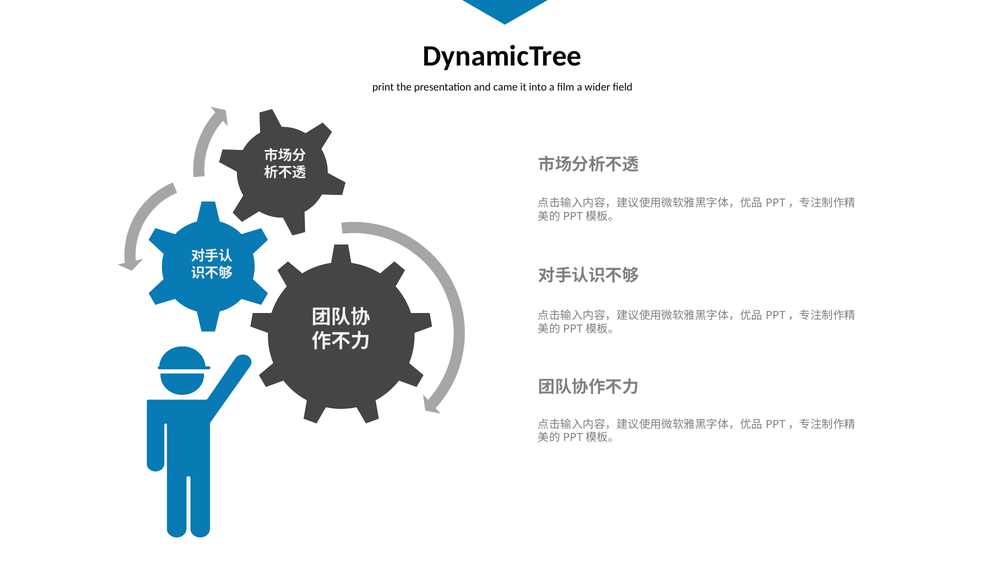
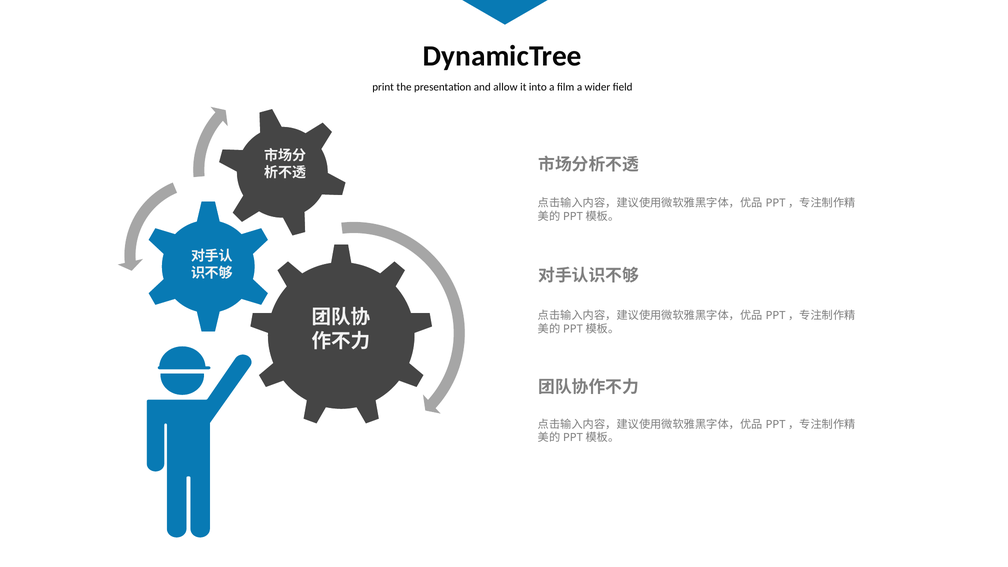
came: came -> allow
